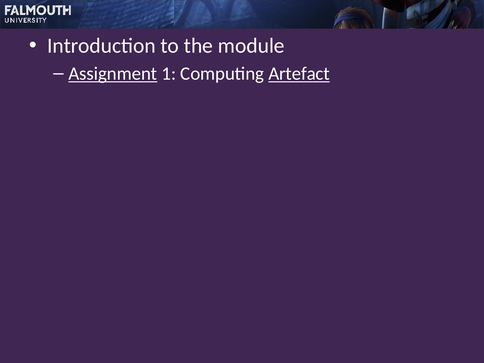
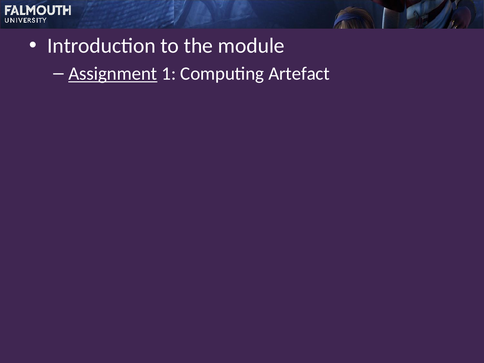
Artefact underline: present -> none
